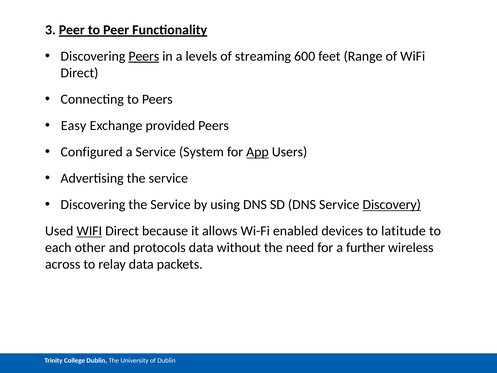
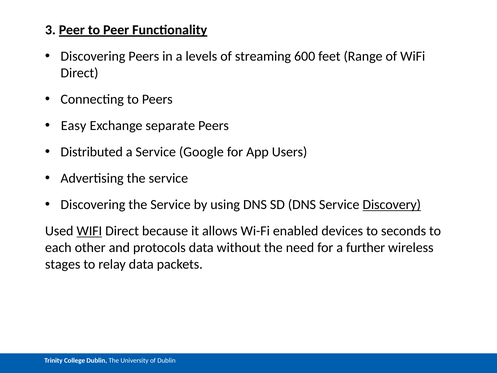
Peers at (144, 56) underline: present -> none
provided: provided -> separate
Configured: Configured -> Distributed
System: System -> Google
App underline: present -> none
latitude: latitude -> seconds
across: across -> stages
